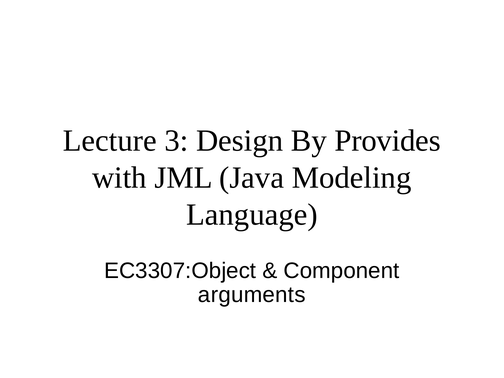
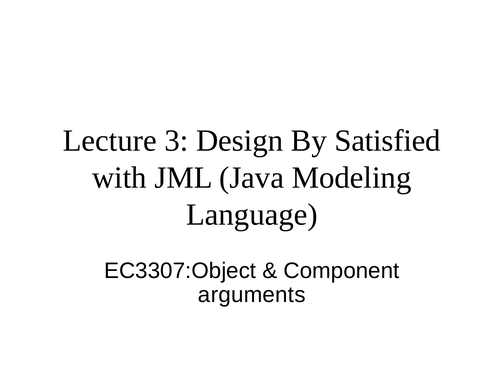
Provides: Provides -> Satisfied
